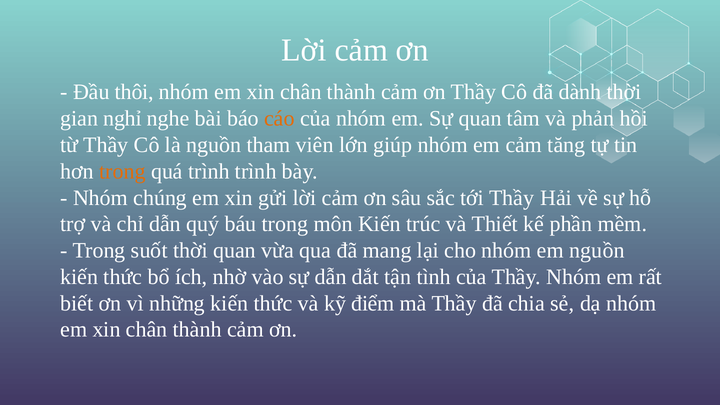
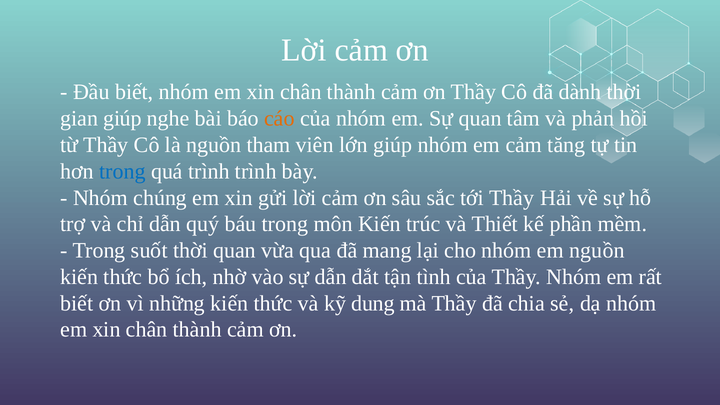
Đầu thôi: thôi -> biết
gian nghỉ: nghỉ -> giúp
trong at (122, 171) colour: orange -> blue
điểm: điểm -> dung
